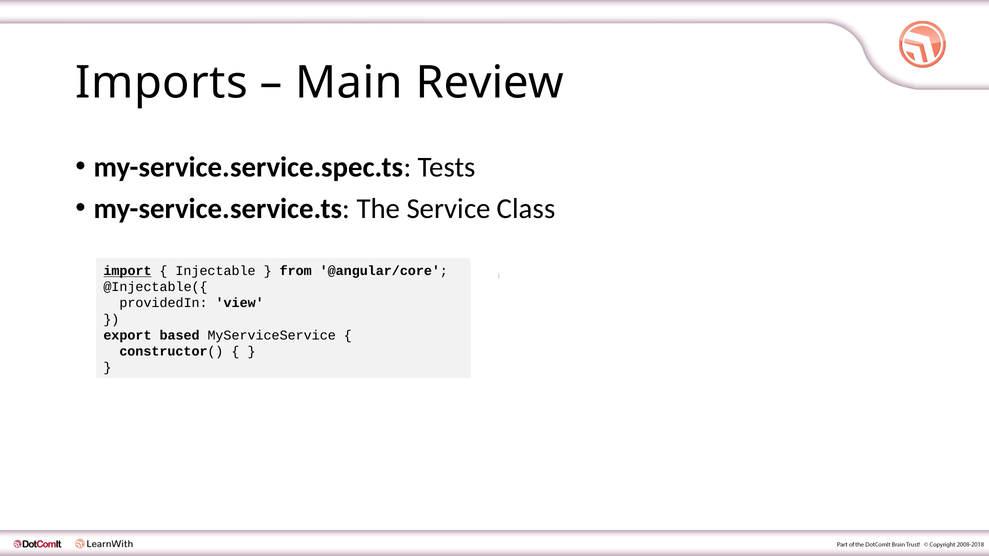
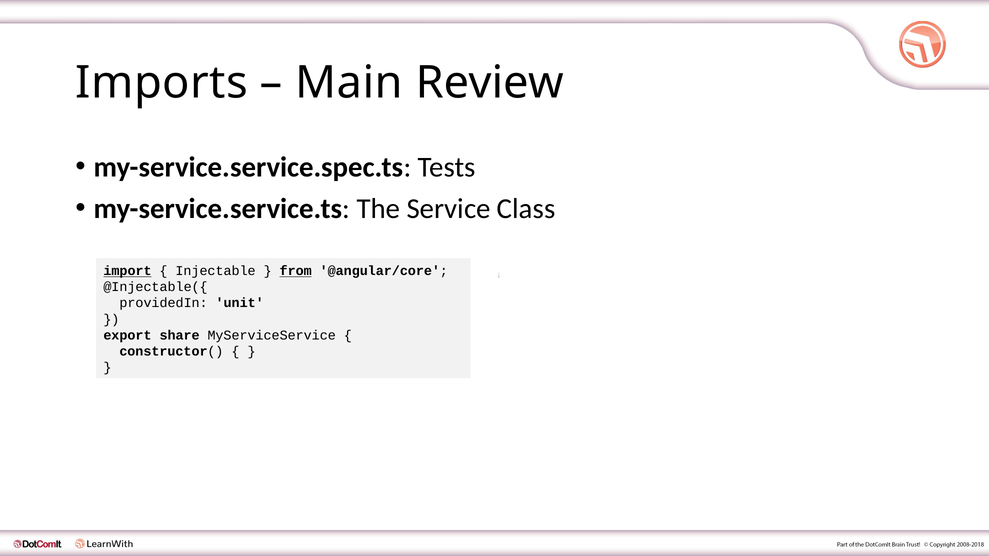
from underline: none -> present
view: view -> unit
based: based -> share
